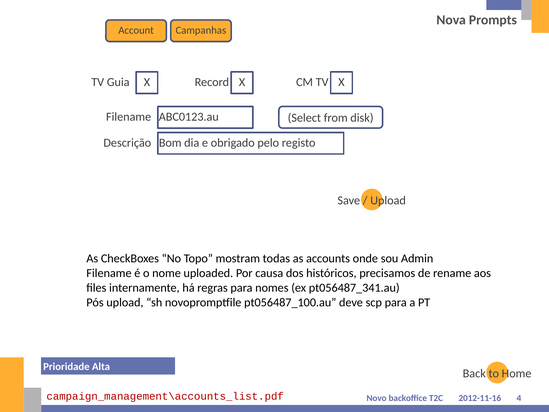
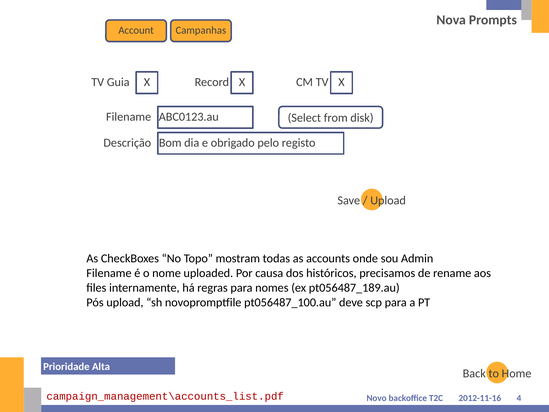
pt056487_341.au: pt056487_341.au -> pt056487_189.au
